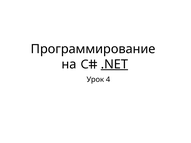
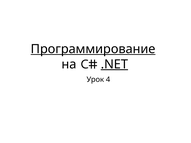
Программирование underline: none -> present
